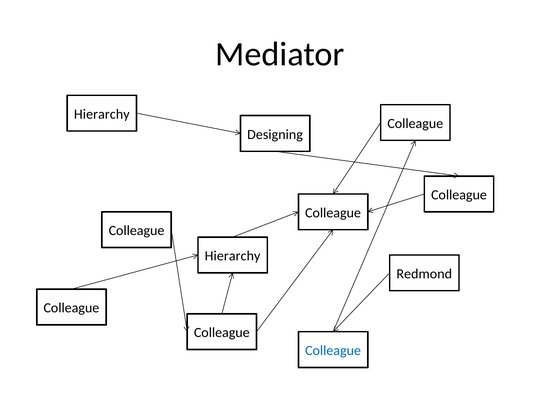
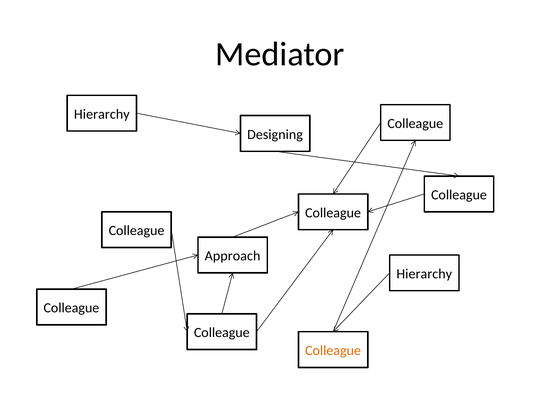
Hierarchy at (233, 256): Hierarchy -> Approach
Redmond at (424, 274): Redmond -> Hierarchy
Colleague at (333, 351) colour: blue -> orange
